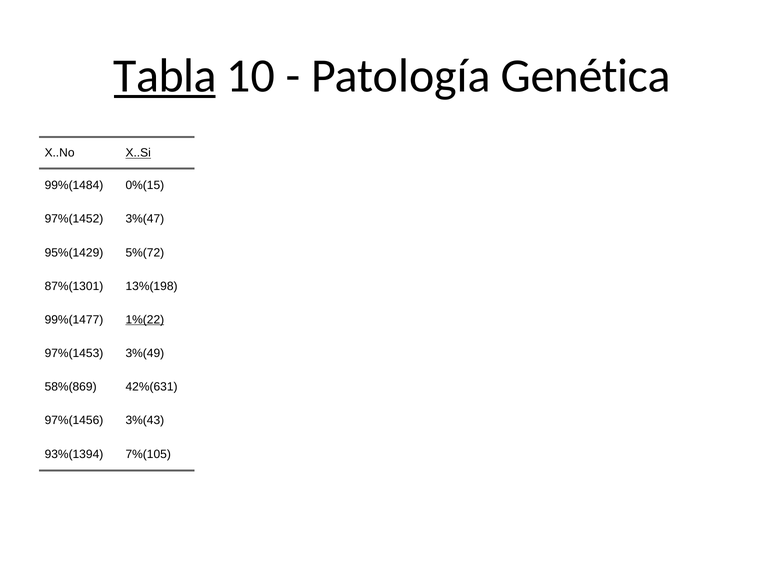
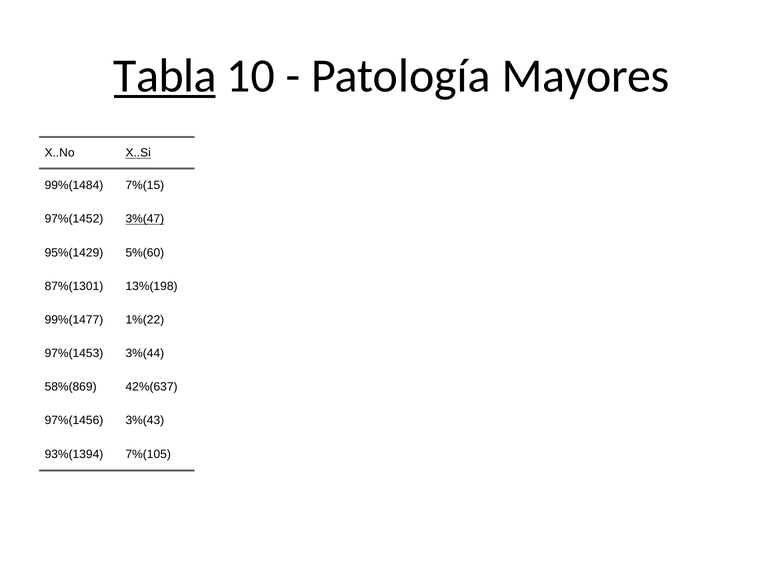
Genética: Genética -> Mayores
0%(15: 0%(15 -> 7%(15
3%(47 underline: none -> present
5%(72: 5%(72 -> 5%(60
1%(22 underline: present -> none
3%(49: 3%(49 -> 3%(44
42%(631: 42%(631 -> 42%(637
